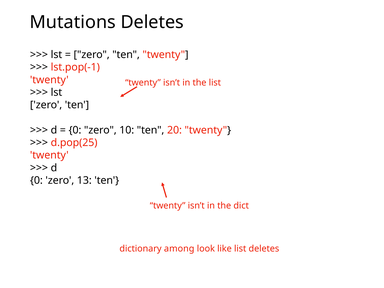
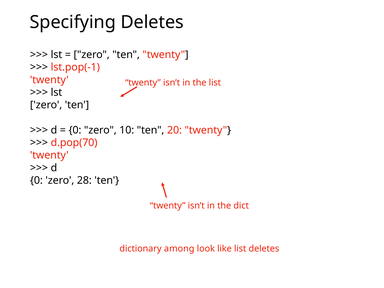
Mutations: Mutations -> Specifying
d.pop(25: d.pop(25 -> d.pop(70
13: 13 -> 28
